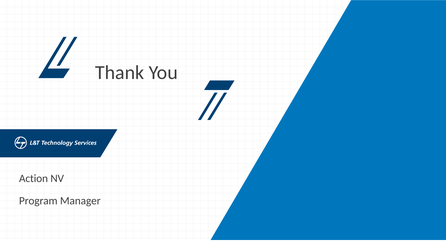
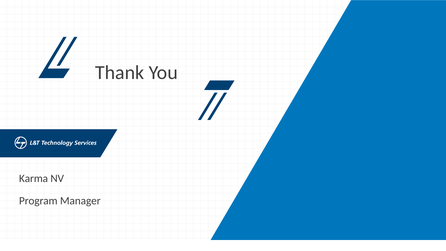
Action: Action -> Karma
